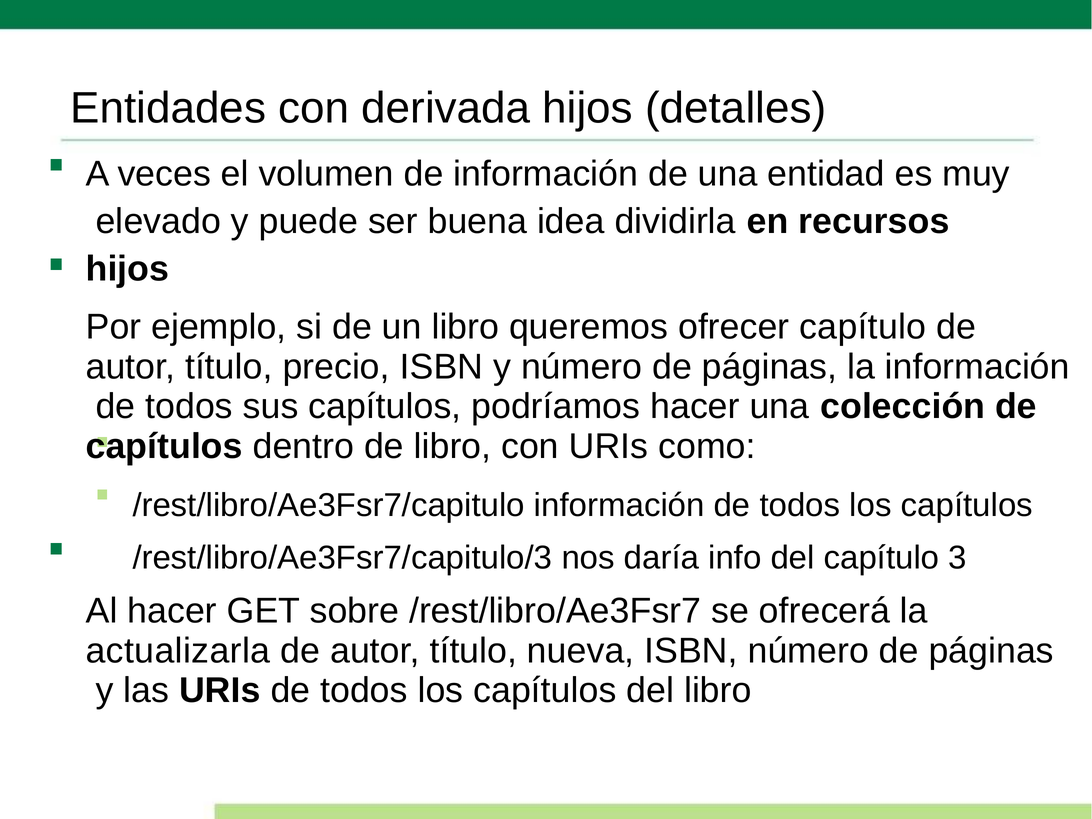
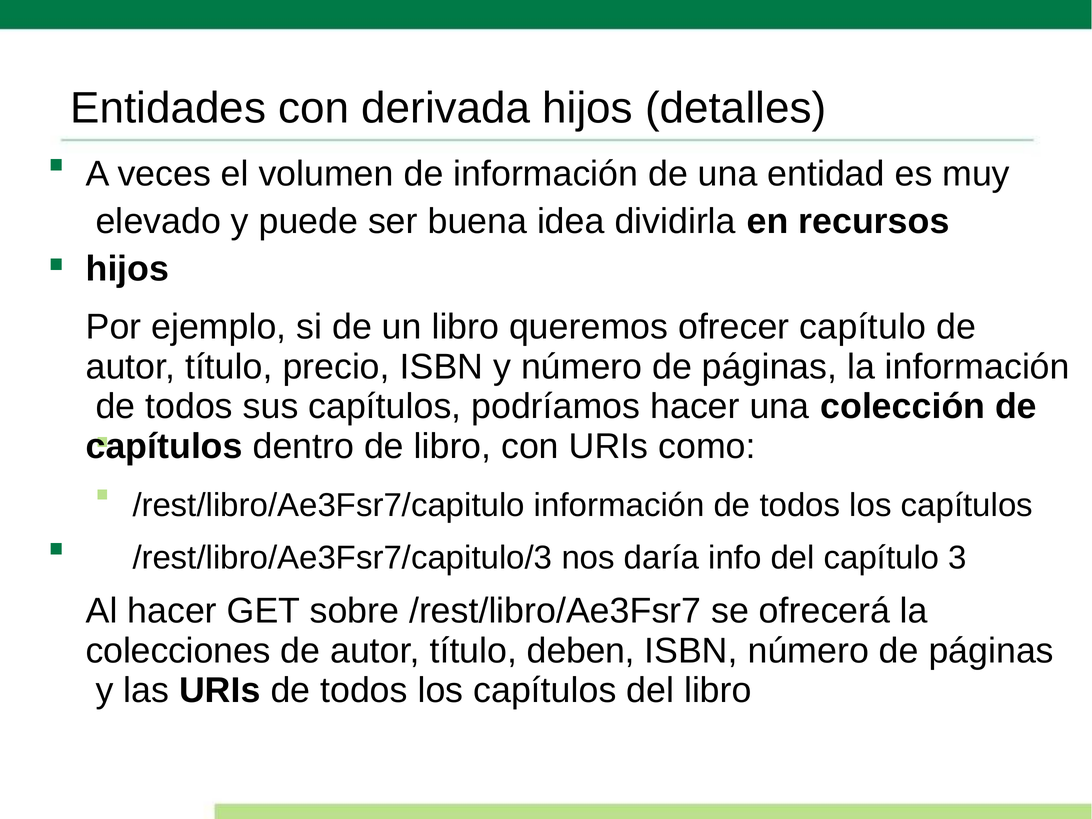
actualizarla: actualizarla -> colecciones
nueva: nueva -> deben
